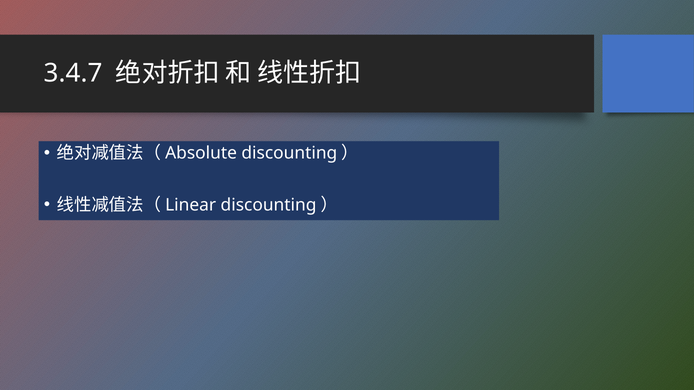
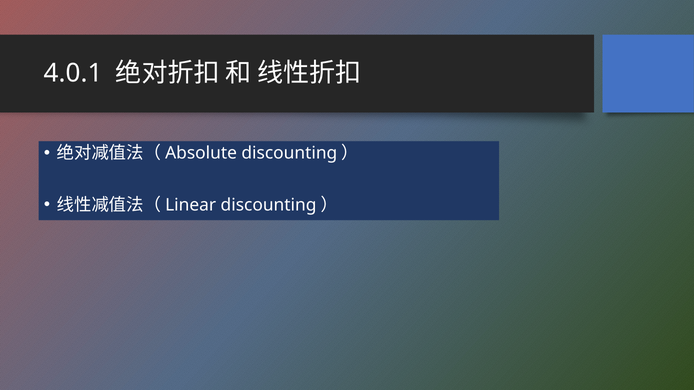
3.4.7: 3.4.7 -> 4.0.1
